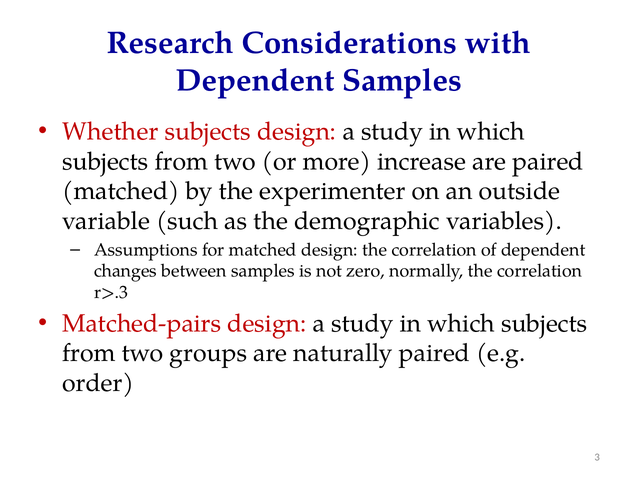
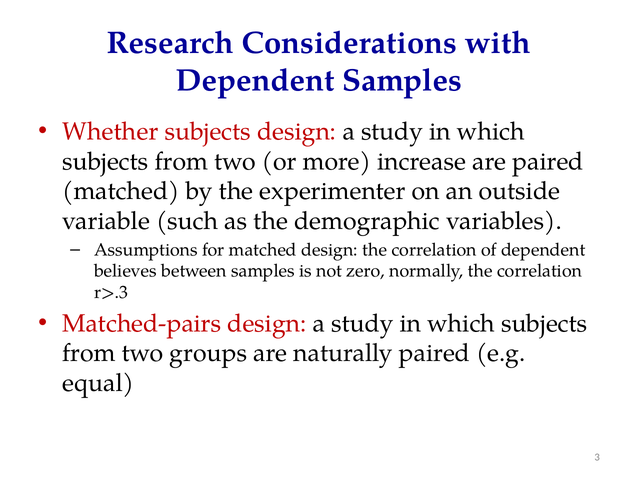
changes: changes -> believes
order: order -> equal
